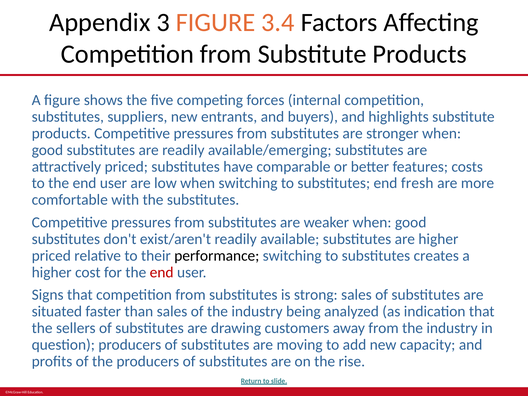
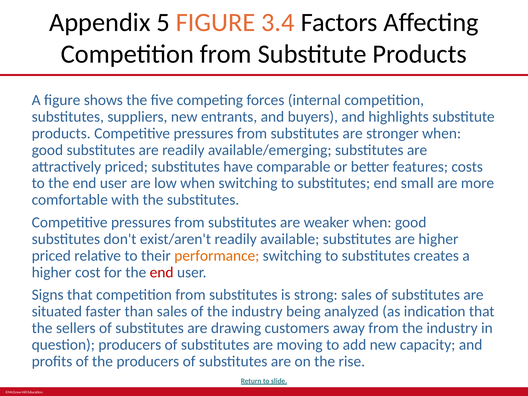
3: 3 -> 5
fresh: fresh -> small
performance colour: black -> orange
